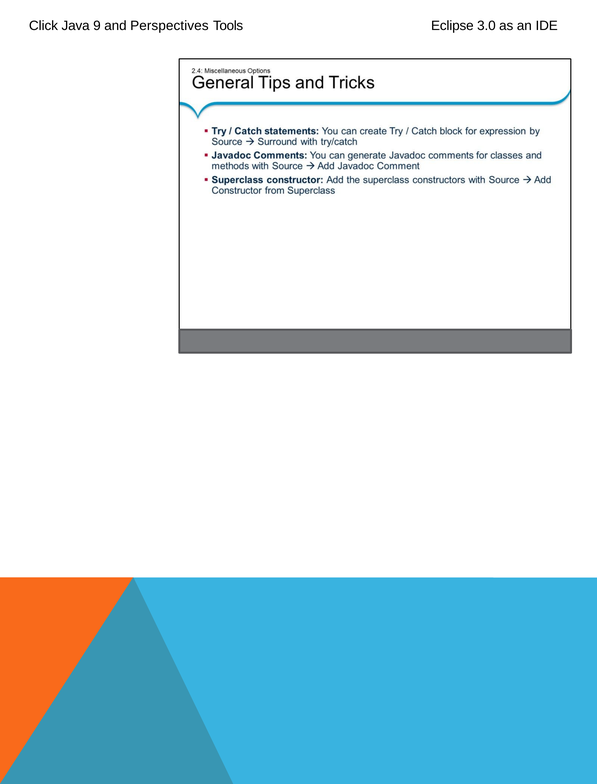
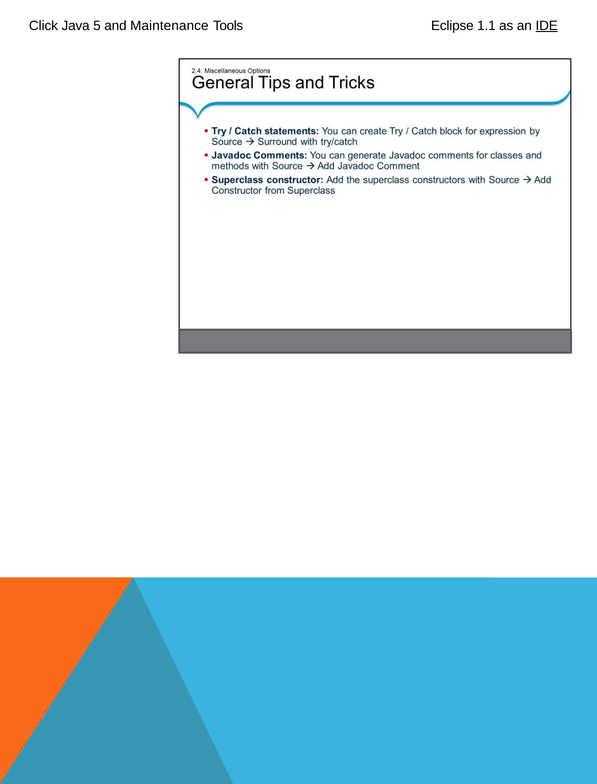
9: 9 -> 5
Perspectives: Perspectives -> Maintenance
3.0: 3.0 -> 1.1
IDE underline: none -> present
